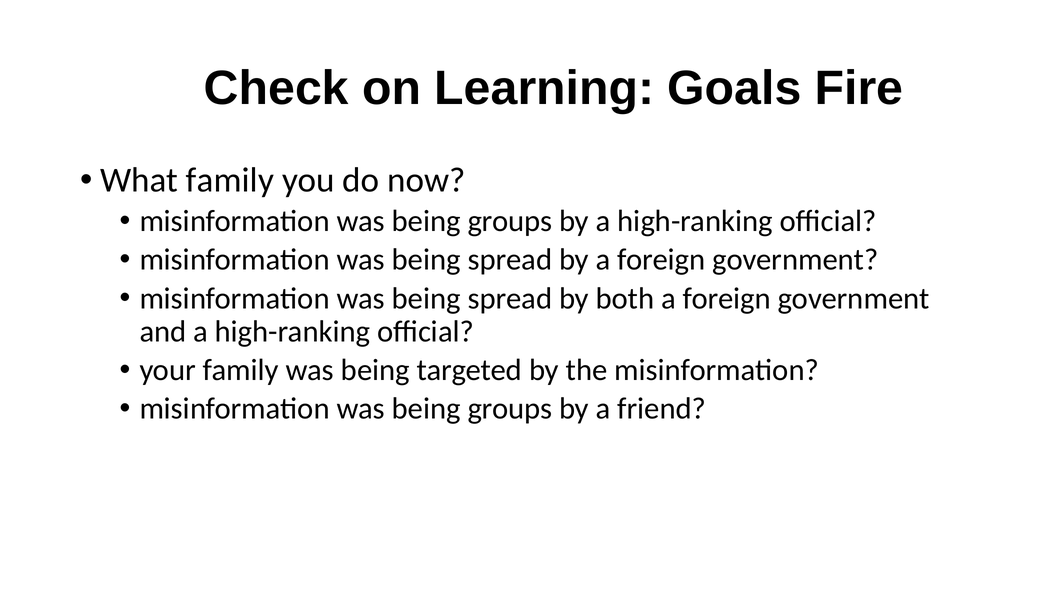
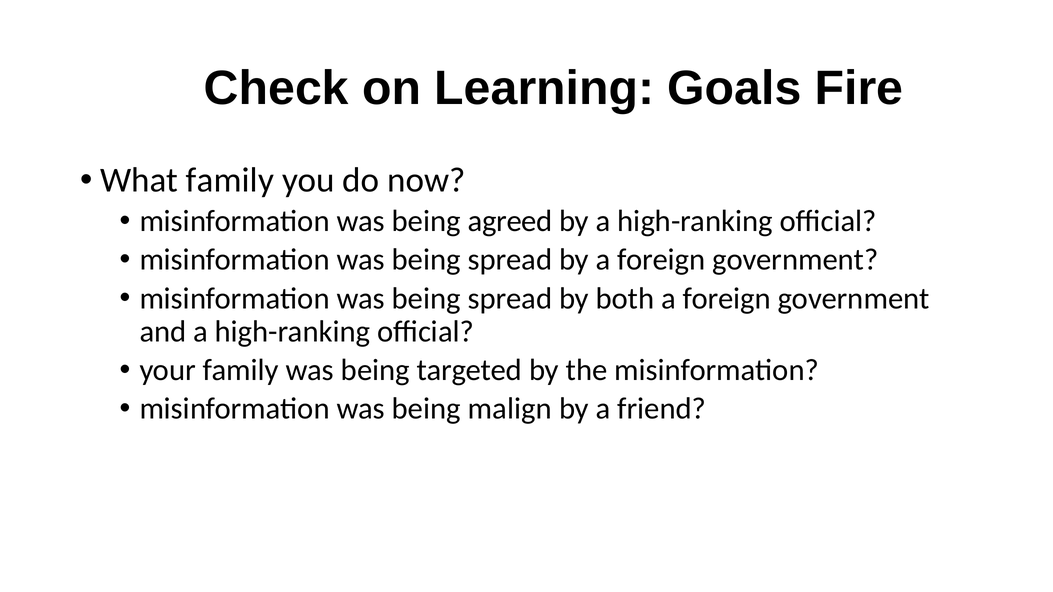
groups at (510, 221): groups -> agreed
groups at (510, 409): groups -> malign
